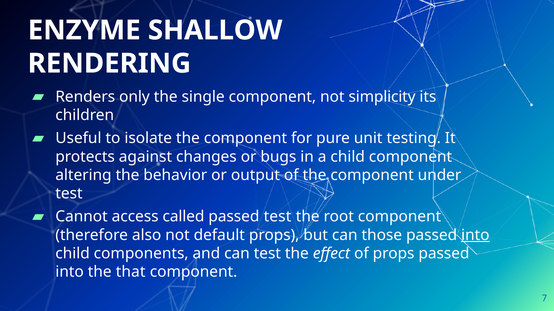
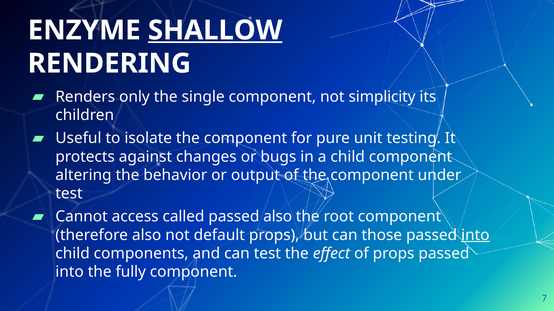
SHALLOW underline: none -> present
passed test: test -> also
that: that -> fully
